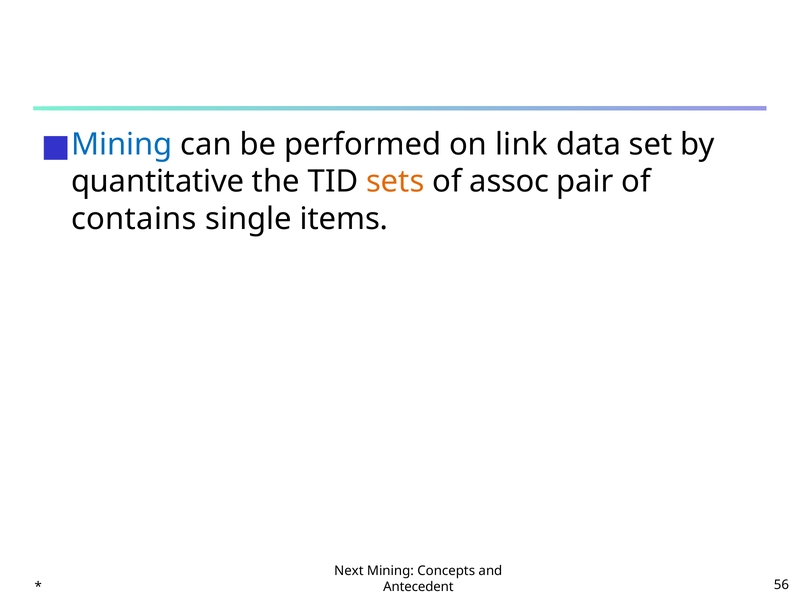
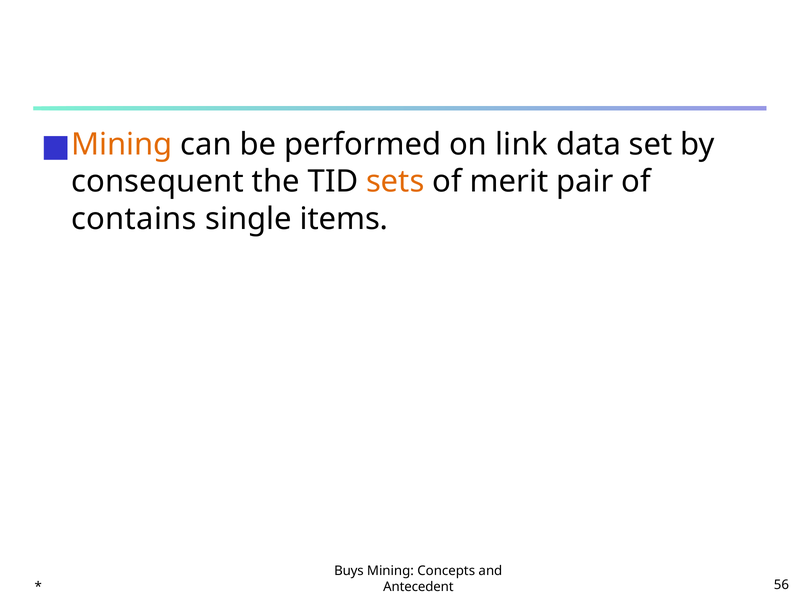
Mining at (122, 144) colour: blue -> orange
quantitative: quantitative -> consequent
assoc: assoc -> merit
Next: Next -> Buys
